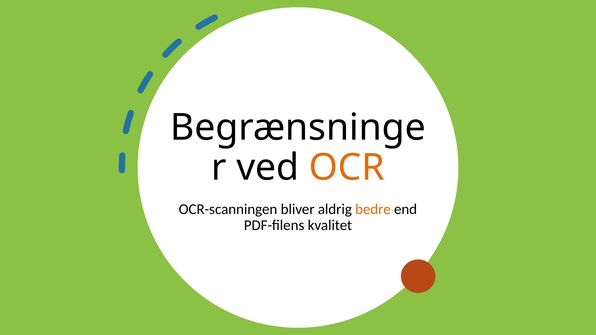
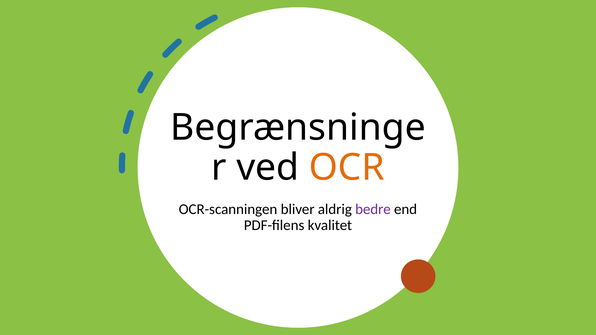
bedre colour: orange -> purple
